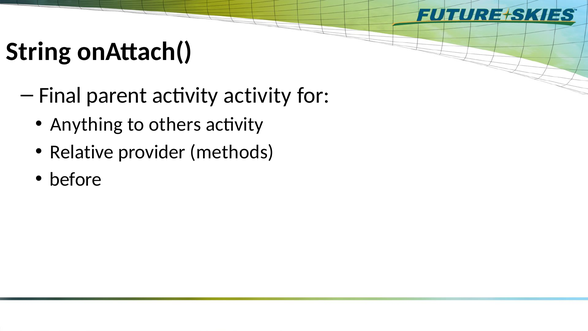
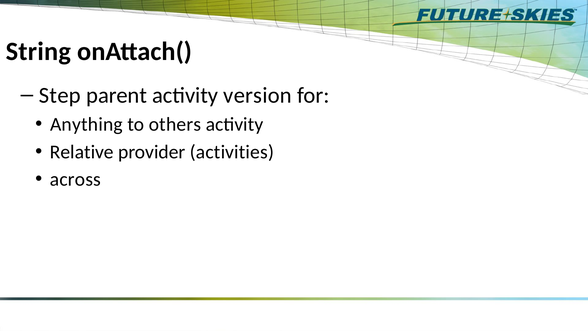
Final: Final -> Step
activity activity: activity -> version
methods: methods -> activities
before: before -> across
